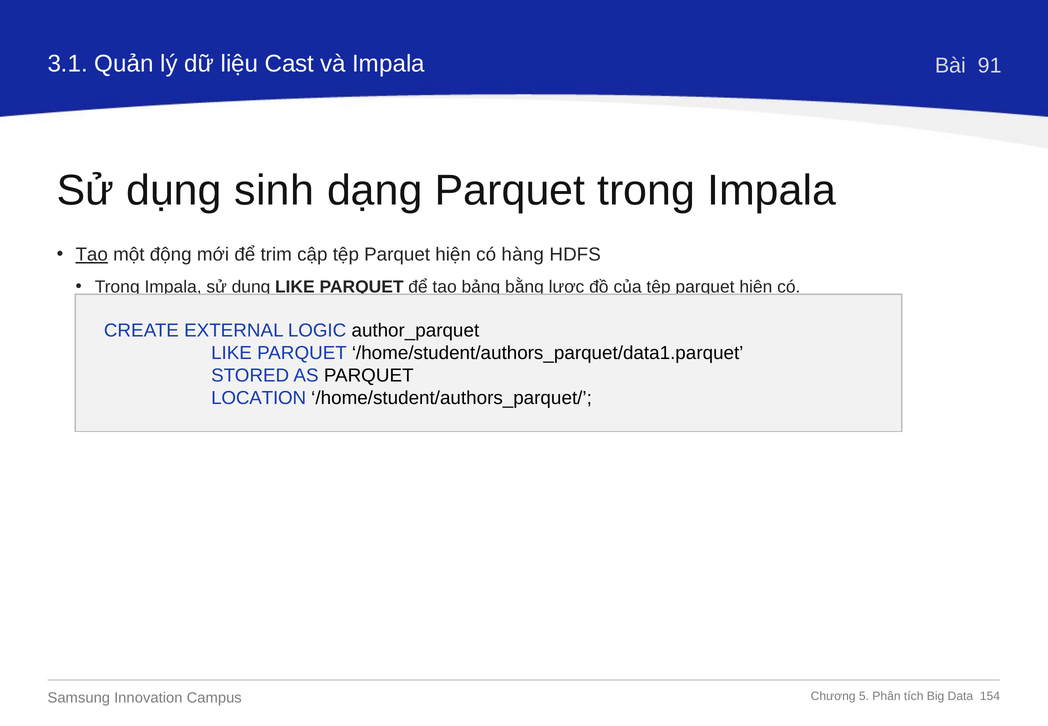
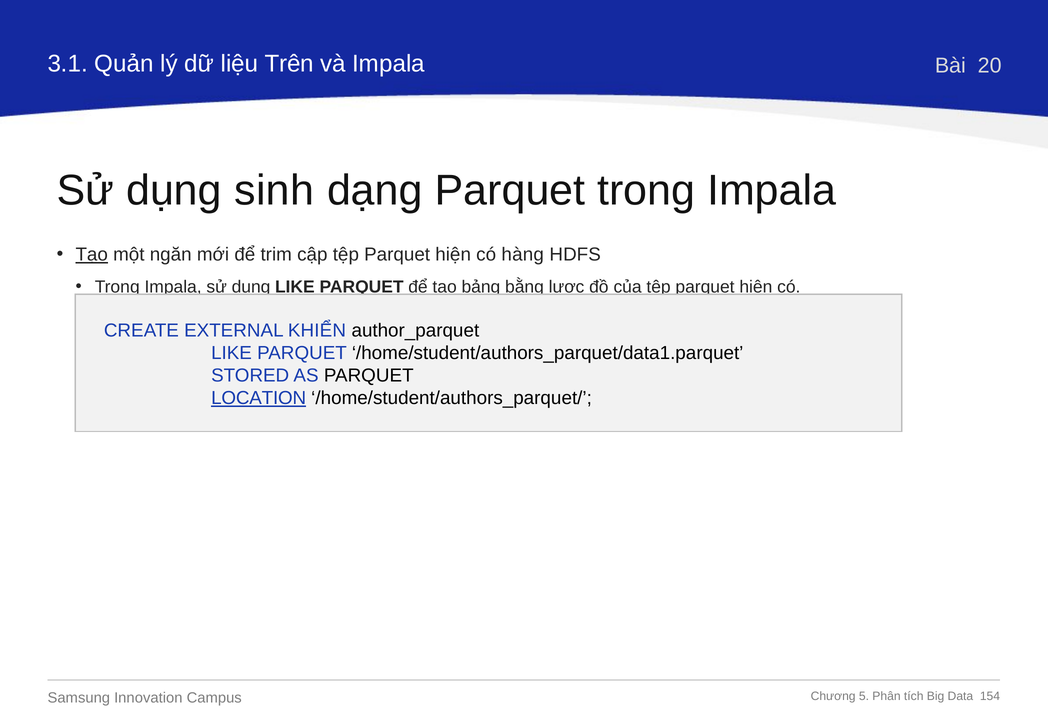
Cast: Cast -> Trên
91: 91 -> 20
động: động -> ngăn
LOGIC: LOGIC -> KHIỂN
LOCATION underline: none -> present
